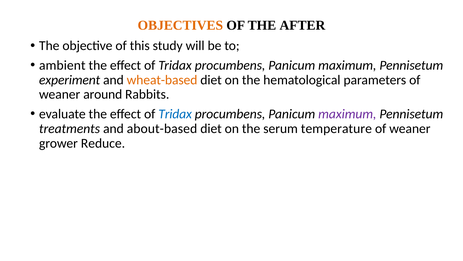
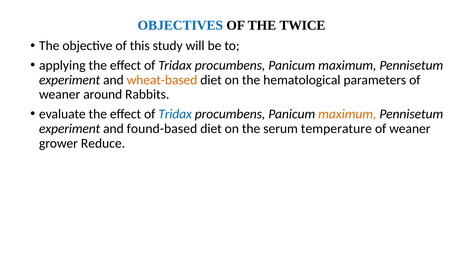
OBJECTIVES colour: orange -> blue
AFTER: AFTER -> TWICE
ambient: ambient -> applying
maximum at (347, 114) colour: purple -> orange
treatments at (70, 128): treatments -> experiment
about-based: about-based -> found-based
